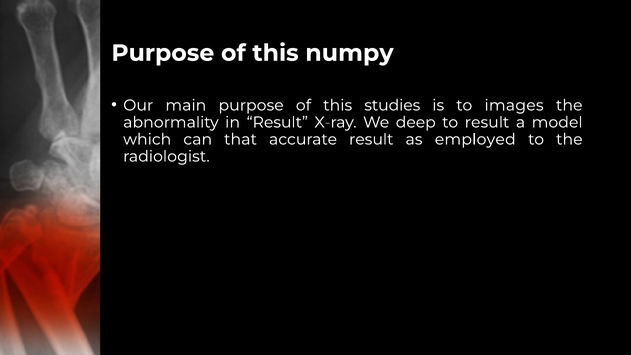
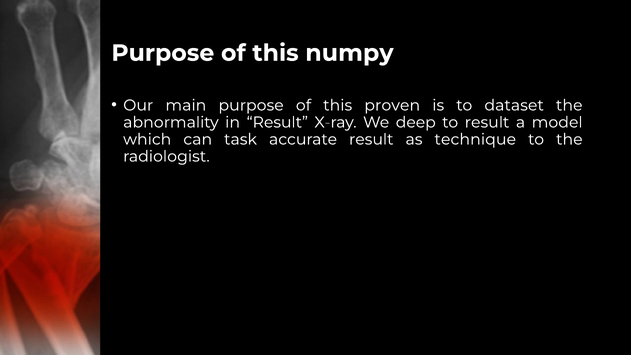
studies: studies -> proven
images: images -> dataset
that: that -> task
employed: employed -> technique
